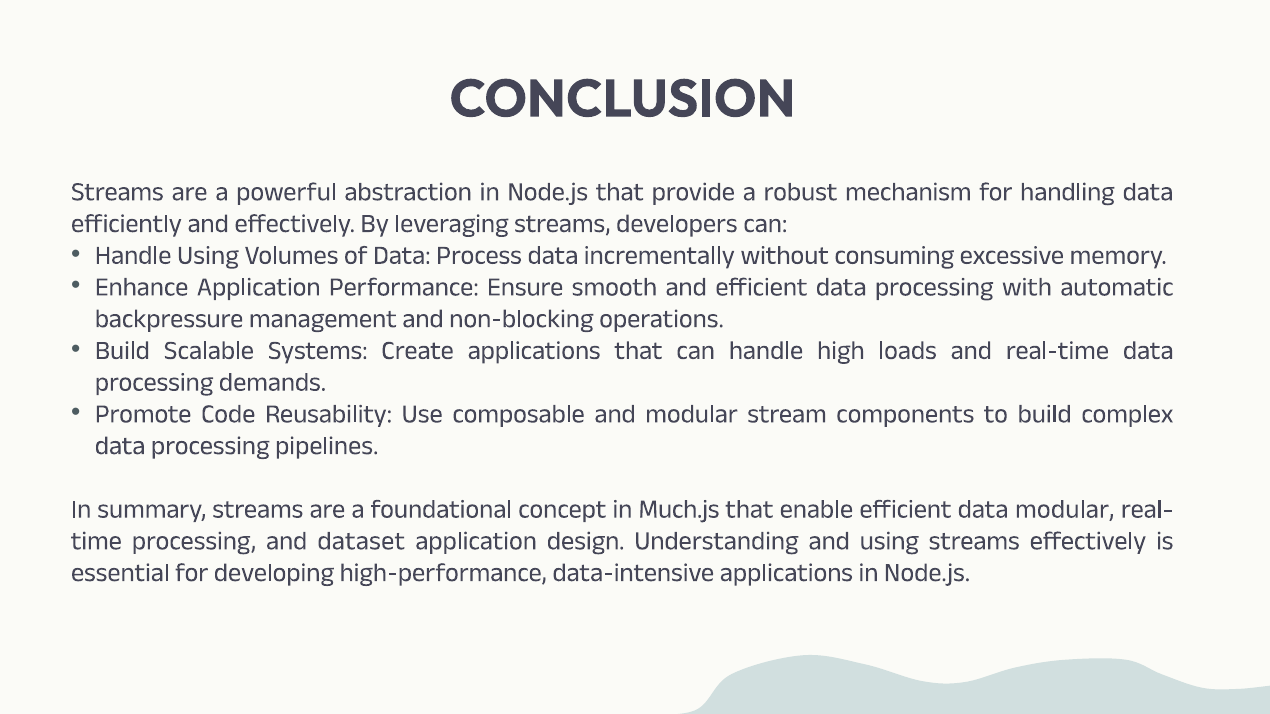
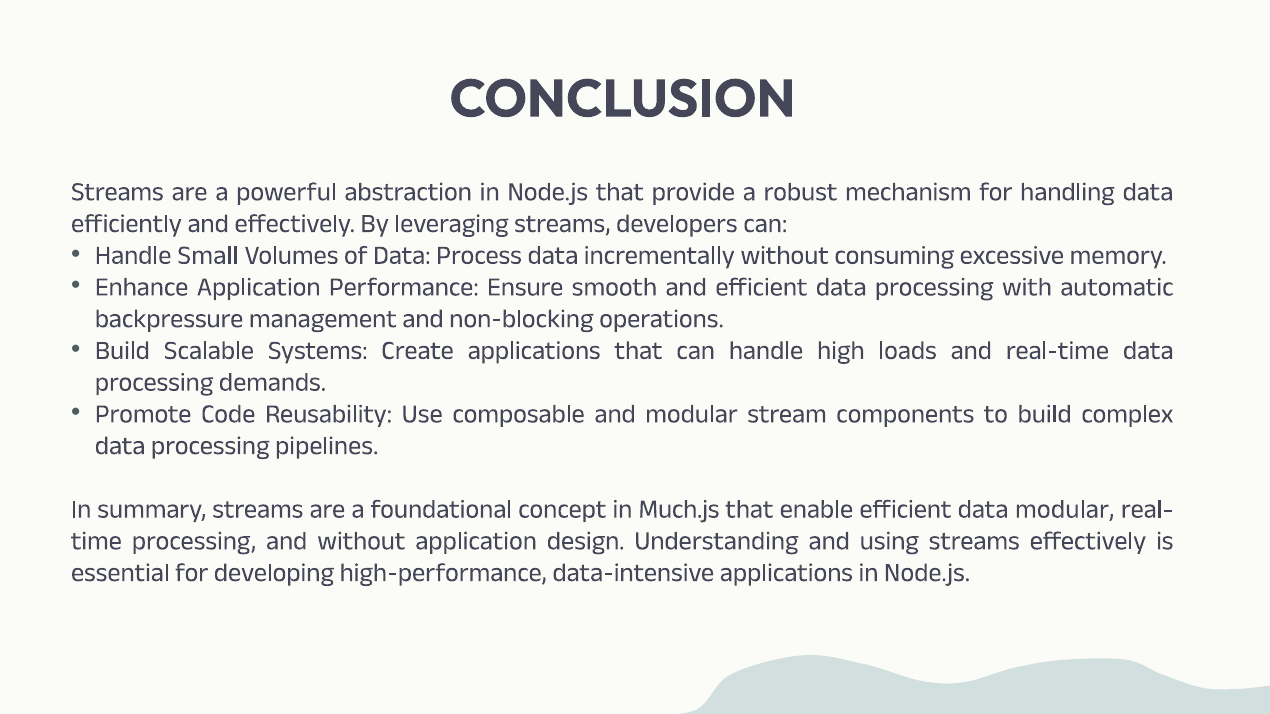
Handle Using: Using -> Small
and dataset: dataset -> without
